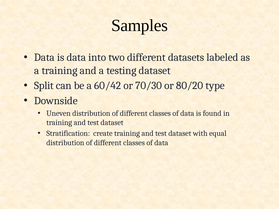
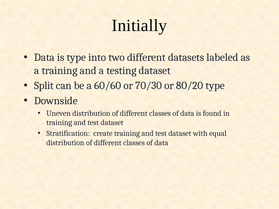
Samples: Samples -> Initially
is data: data -> type
60/42: 60/42 -> 60/60
